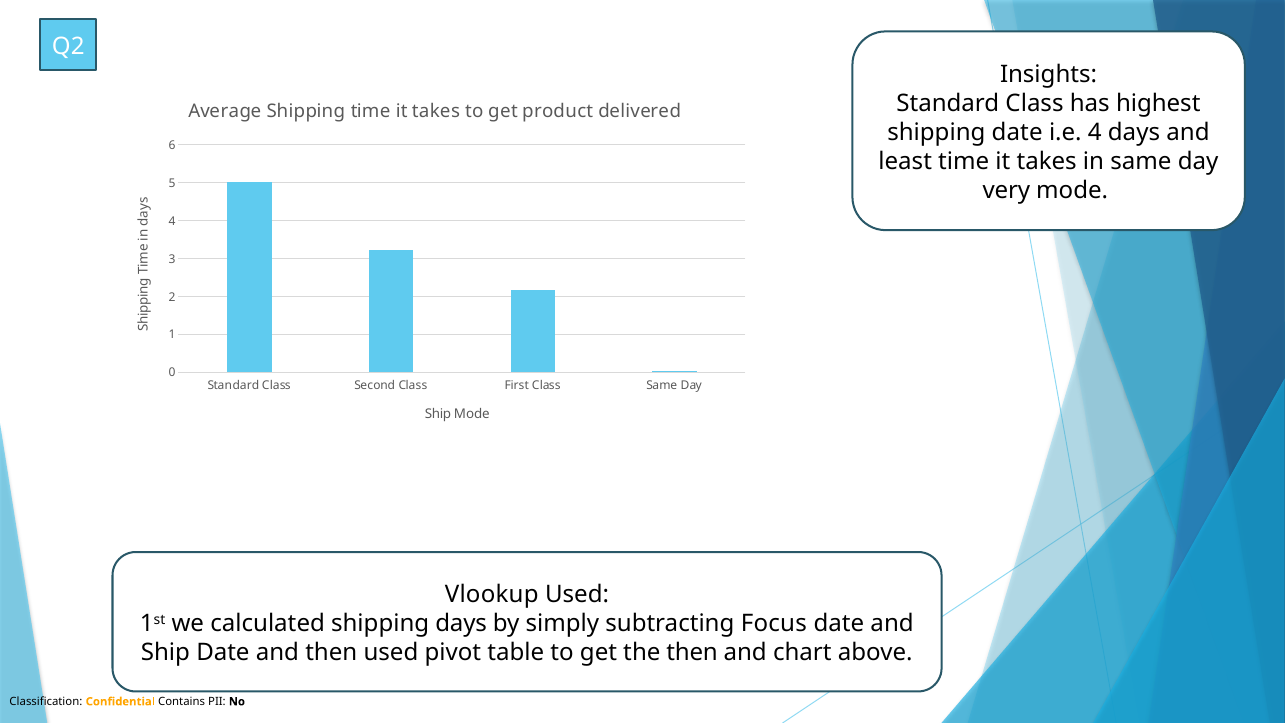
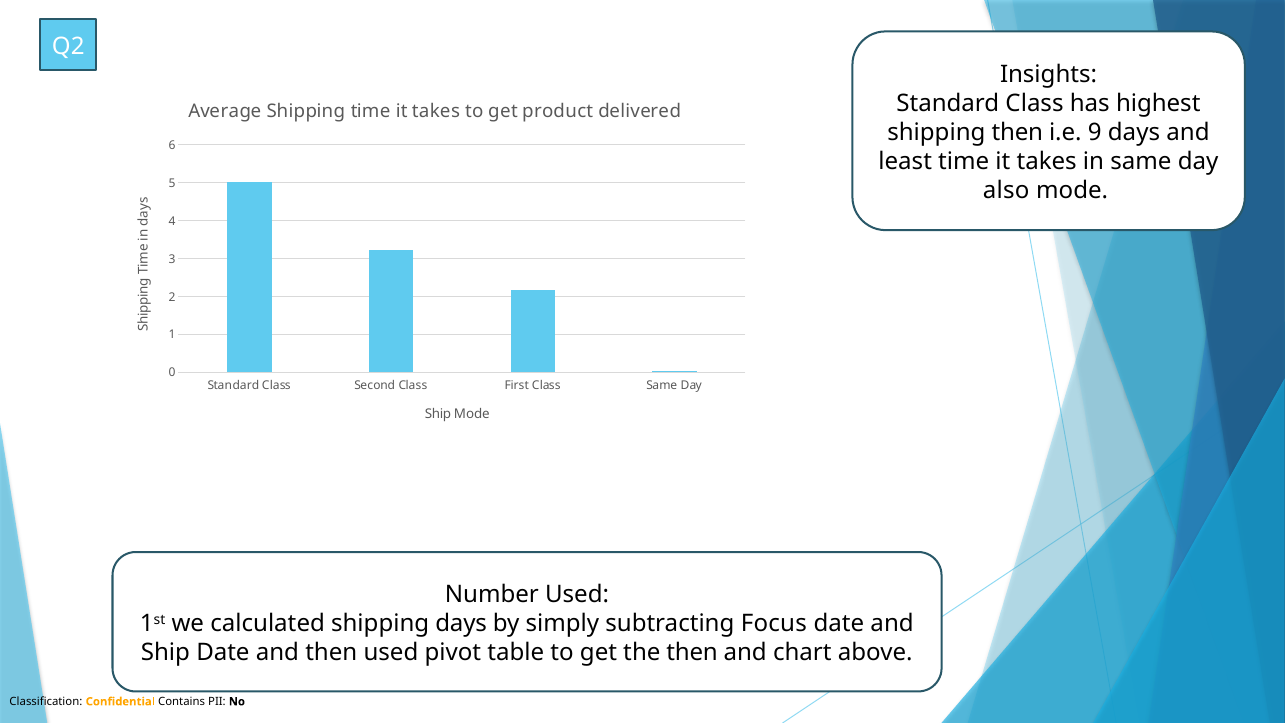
shipping date: date -> then
i.e 4: 4 -> 9
very: very -> also
Vlookup: Vlookup -> Number
